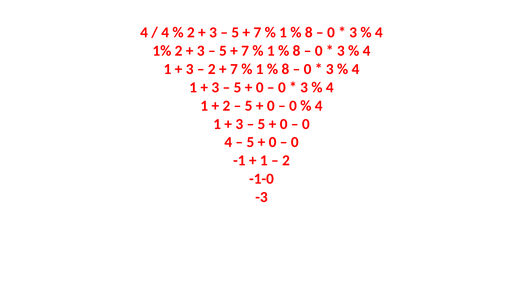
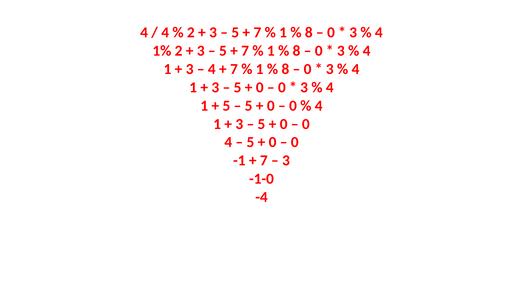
2 at (212, 69): 2 -> 4
2 at (226, 106): 2 -> 5
1 at (264, 161): 1 -> 7
2 at (286, 161): 2 -> 3
-3: -3 -> -4
